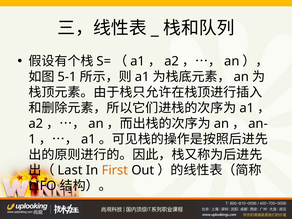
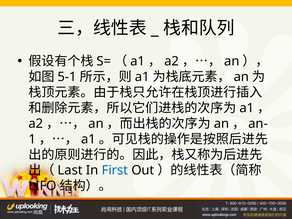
First colour: orange -> blue
